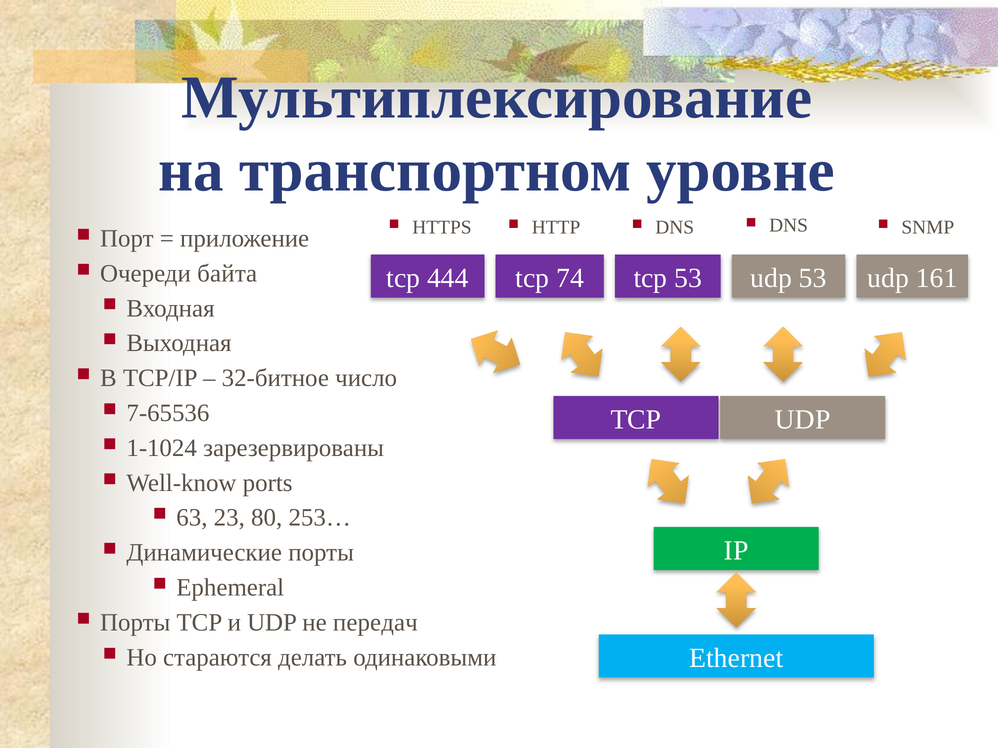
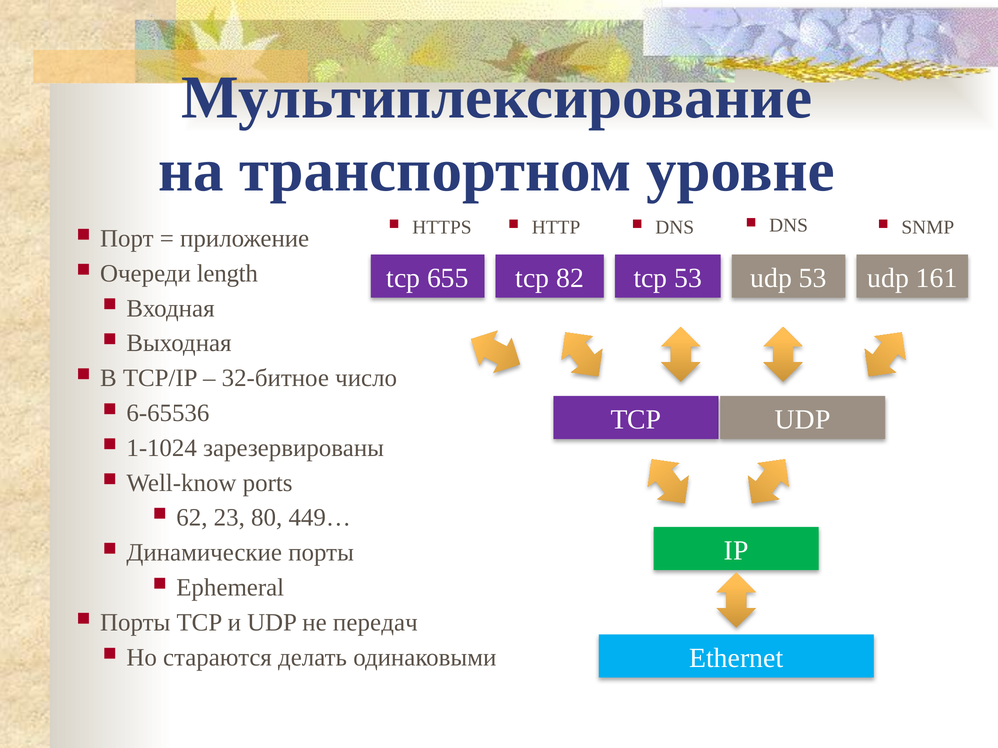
байта: байта -> length
444: 444 -> 655
74: 74 -> 82
7-65536: 7-65536 -> 6-65536
63: 63 -> 62
253…: 253… -> 449…
